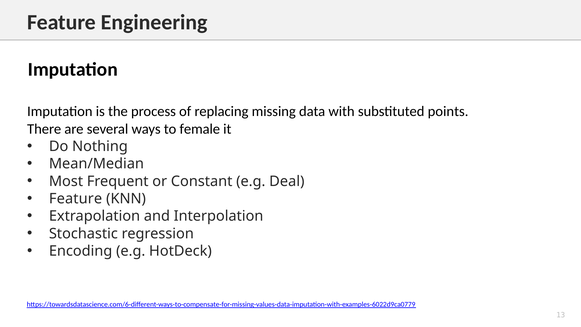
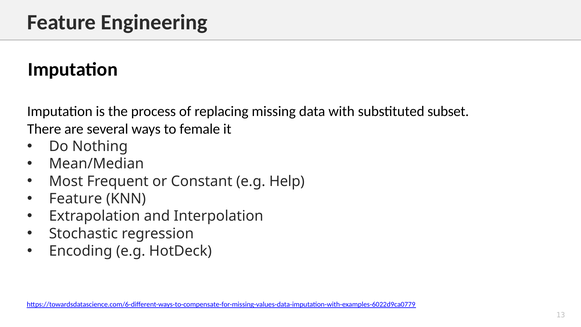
points: points -> subset
Deal: Deal -> Help
